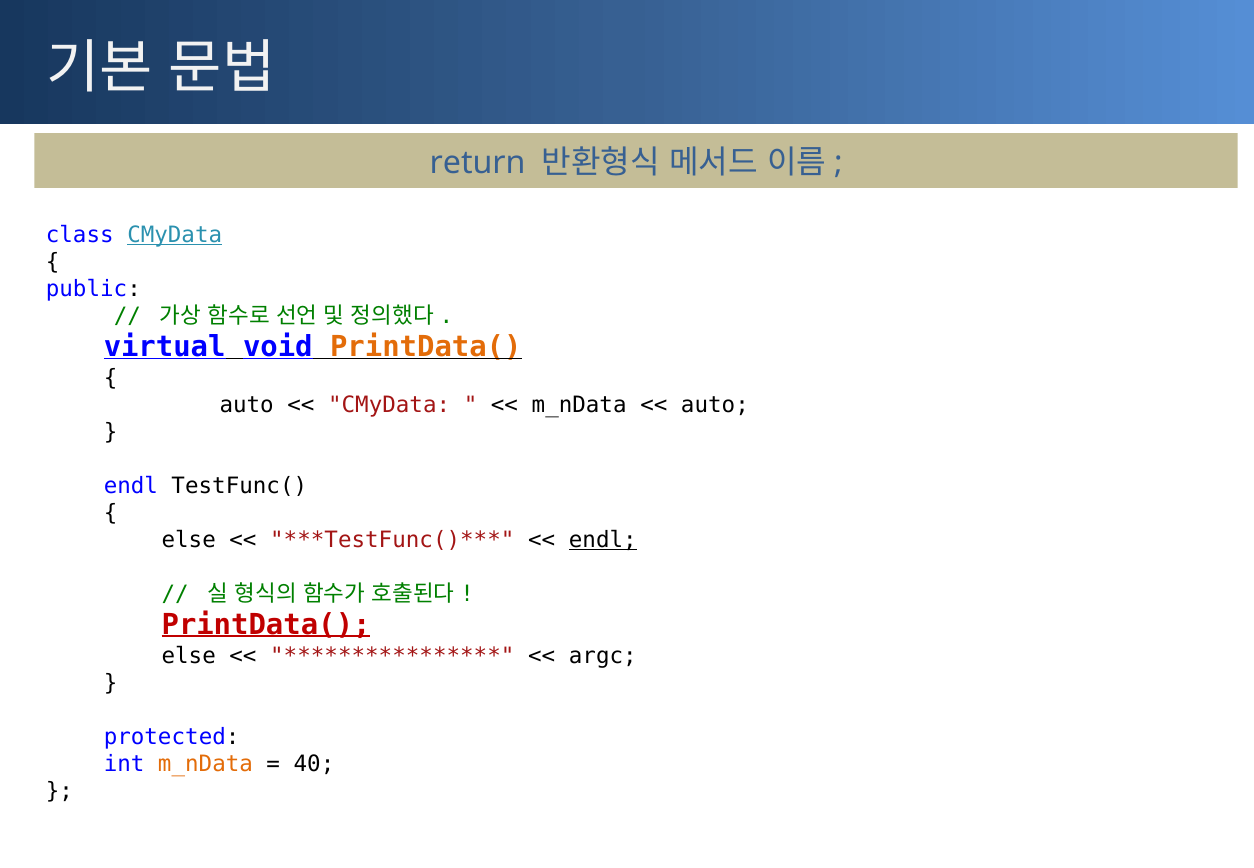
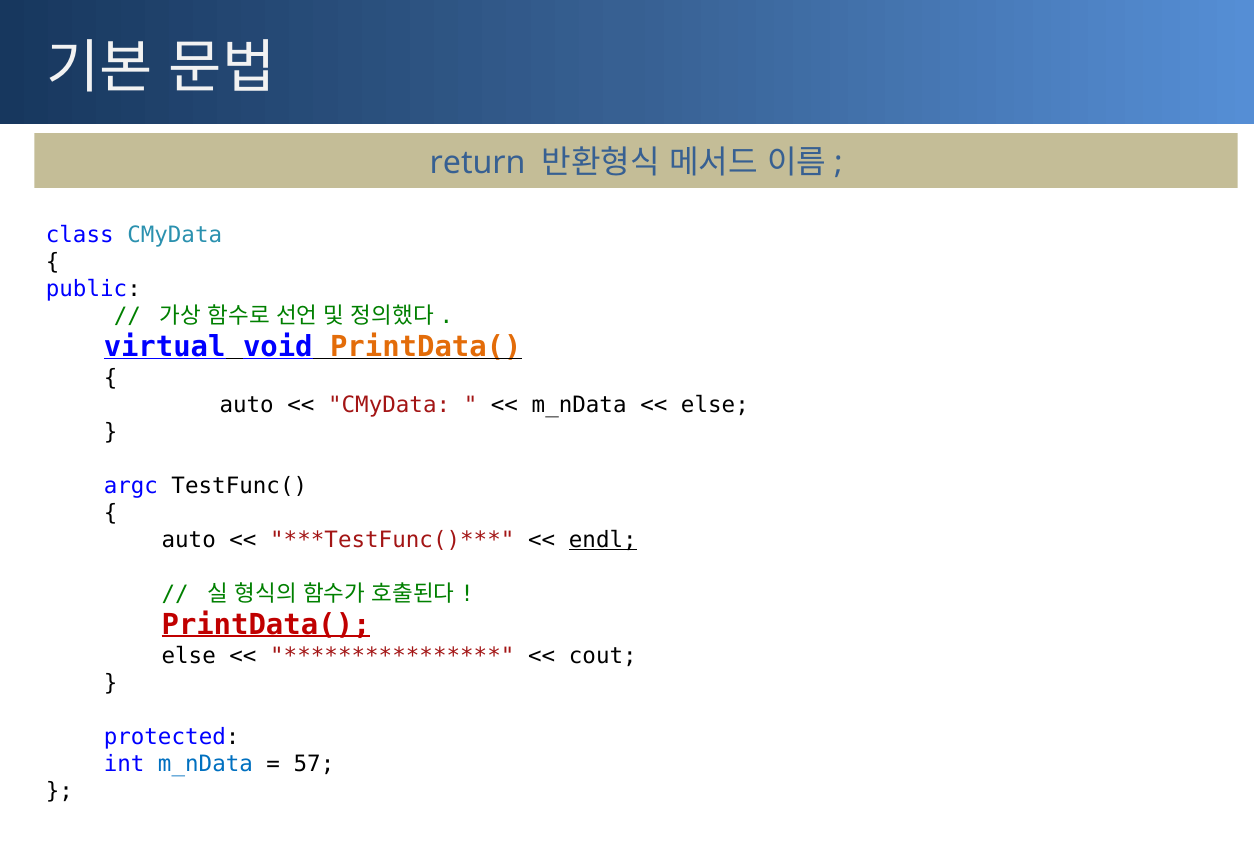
CMyData at (175, 235) underline: present -> none
auto at (715, 405): auto -> else
endl at (131, 486): endl -> argc
else at (189, 540): else -> auto
argc: argc -> cout
m_nData at (205, 764) colour: orange -> blue
40: 40 -> 57
